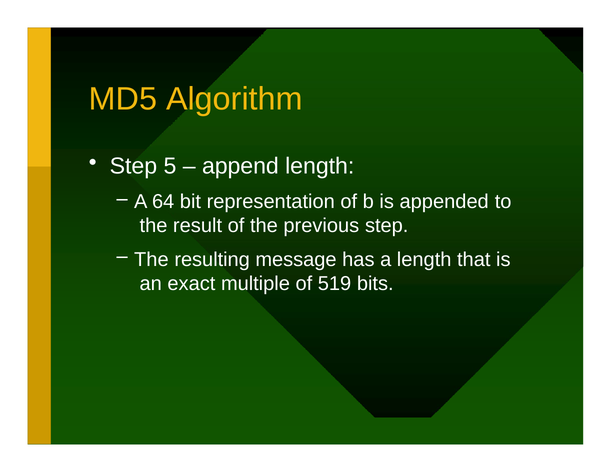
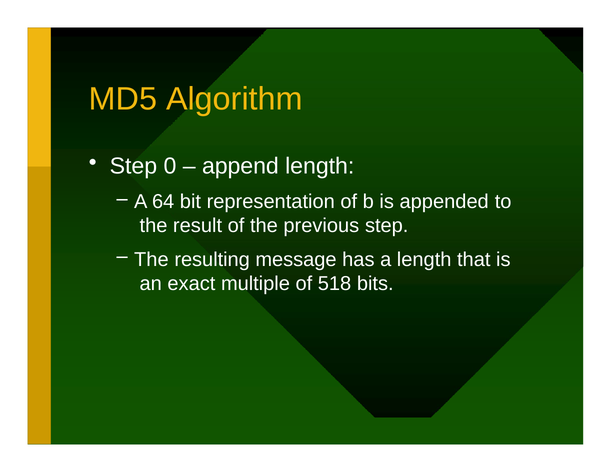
5: 5 -> 0
519: 519 -> 518
